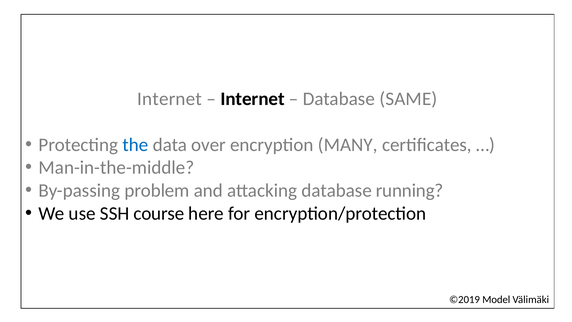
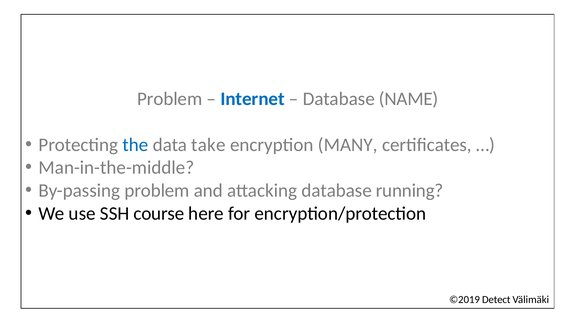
Internet at (170, 99): Internet -> Problem
Internet at (253, 99) colour: black -> blue
SAME: SAME -> NAME
over: over -> take
Model: Model -> Detect
